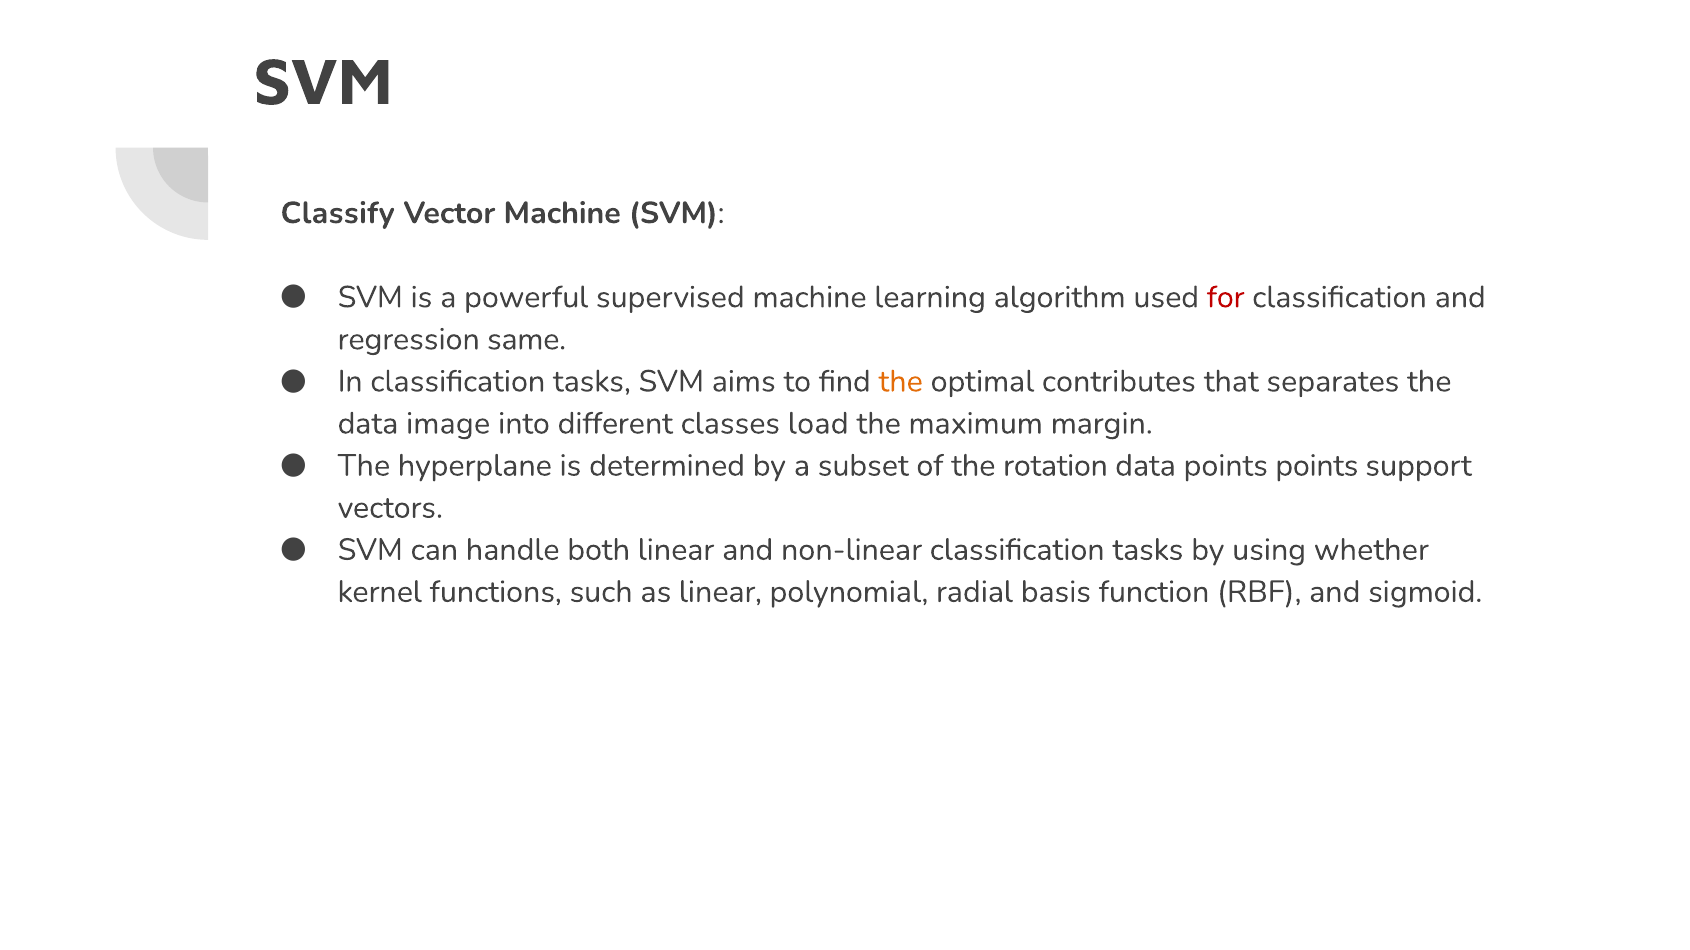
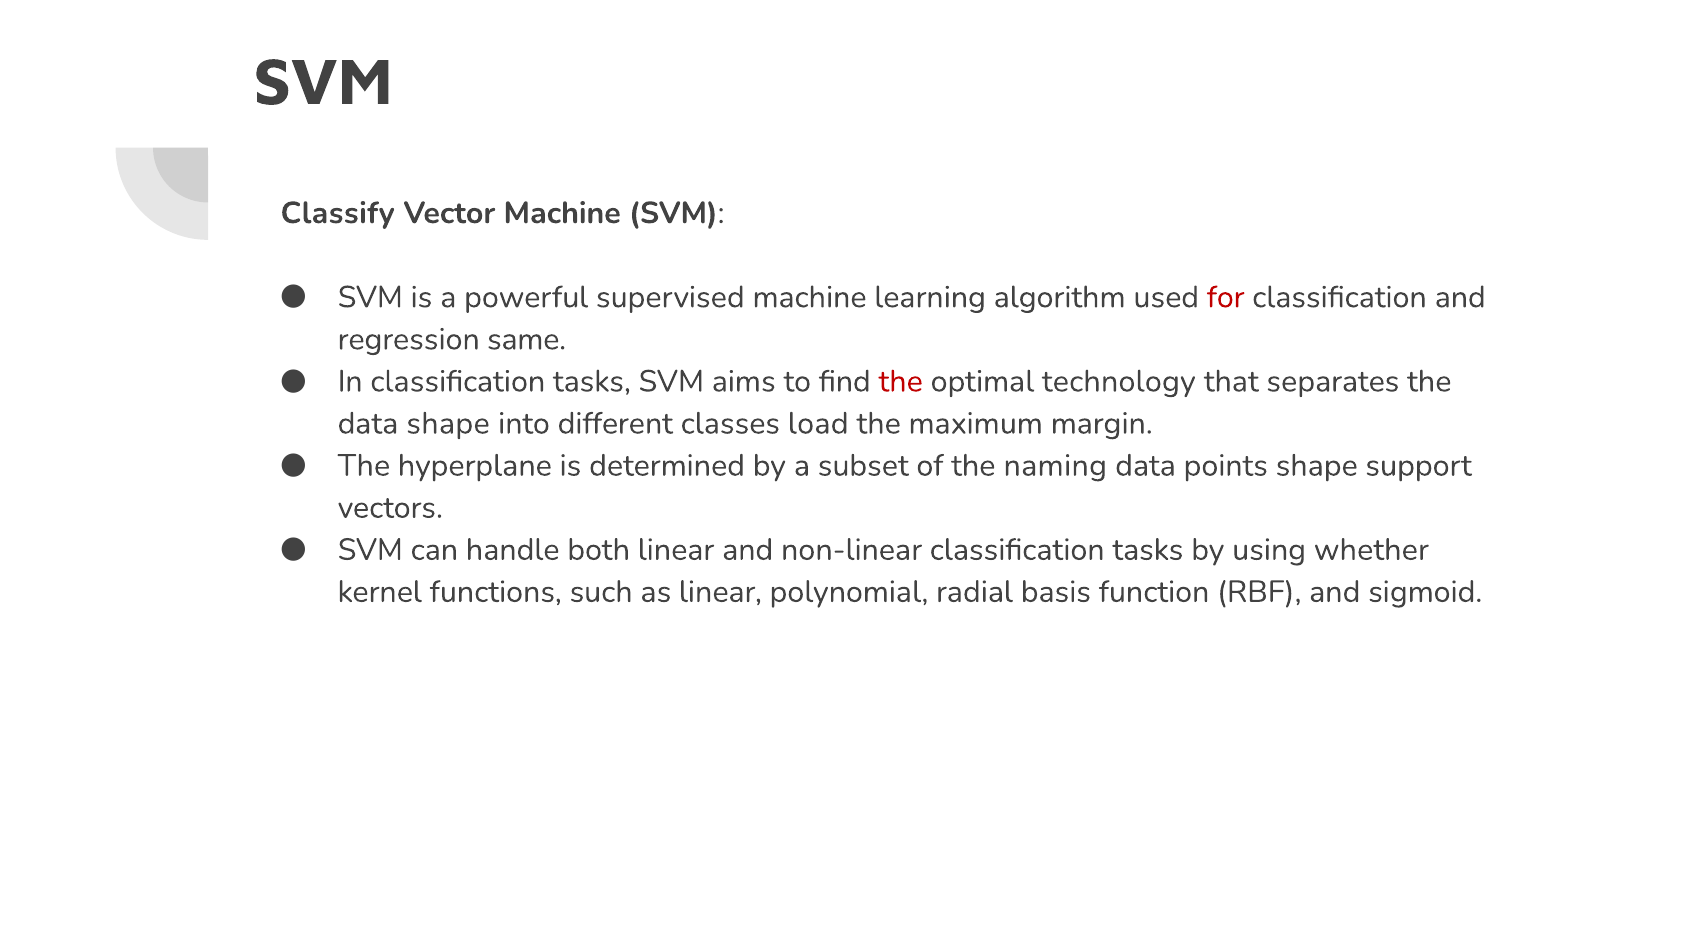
the at (901, 382) colour: orange -> red
contributes: contributes -> technology
data image: image -> shape
rotation: rotation -> naming
points points: points -> shape
